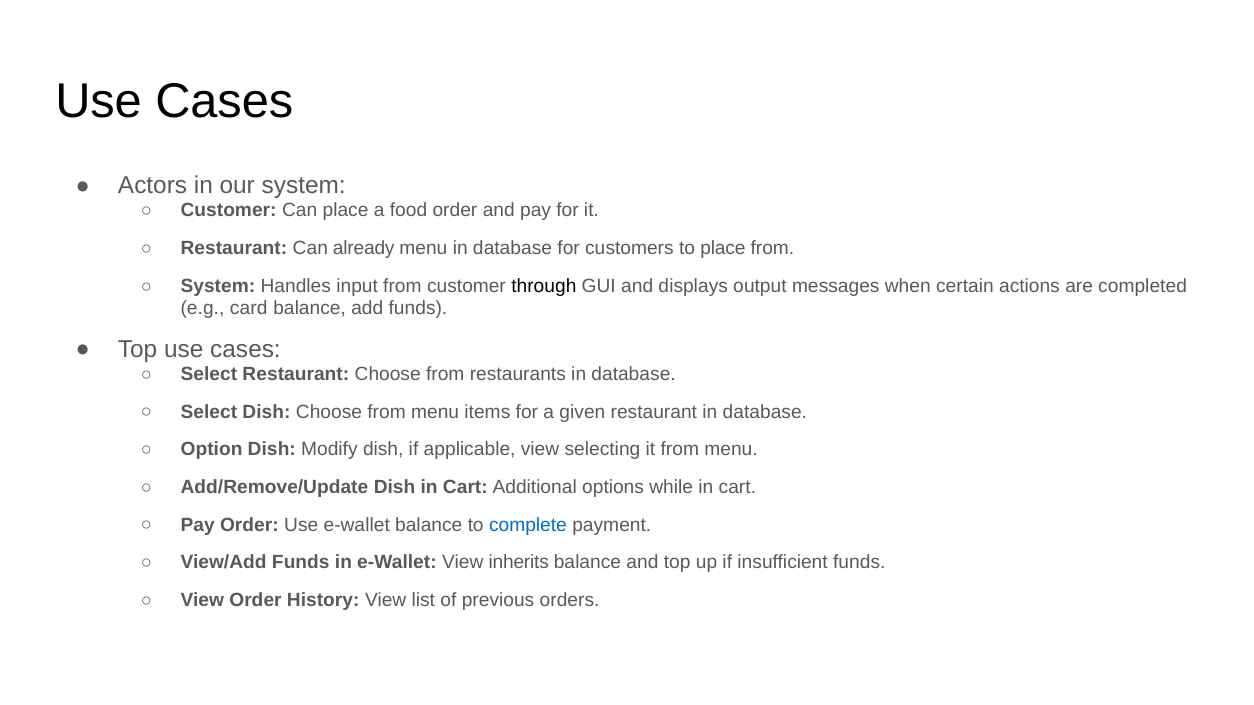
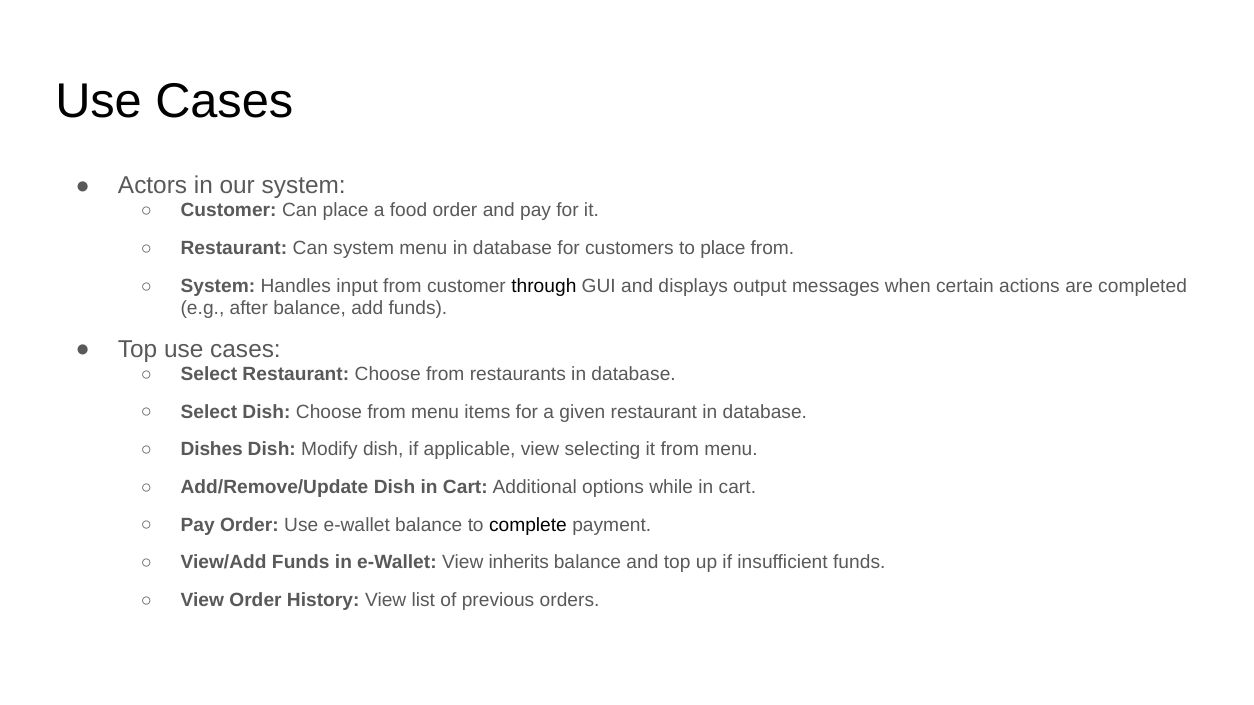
Can already: already -> system
card: card -> after
Option: Option -> Dishes
complete colour: blue -> black
